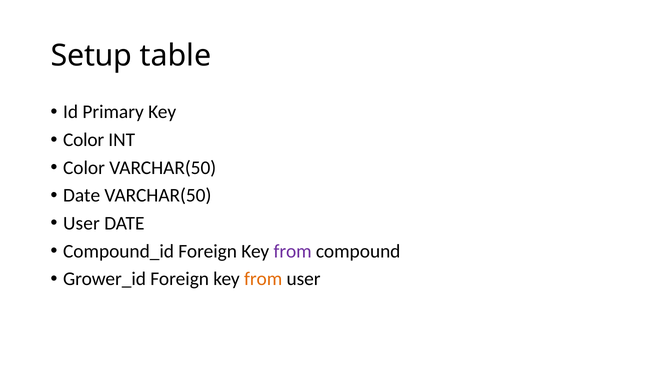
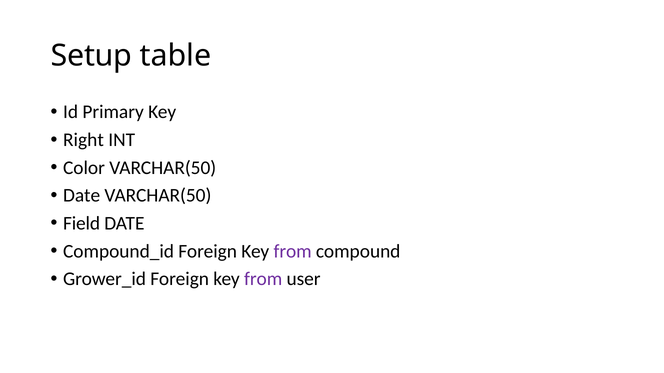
Color at (84, 140): Color -> Right
User at (81, 224): User -> Field
from at (263, 279) colour: orange -> purple
